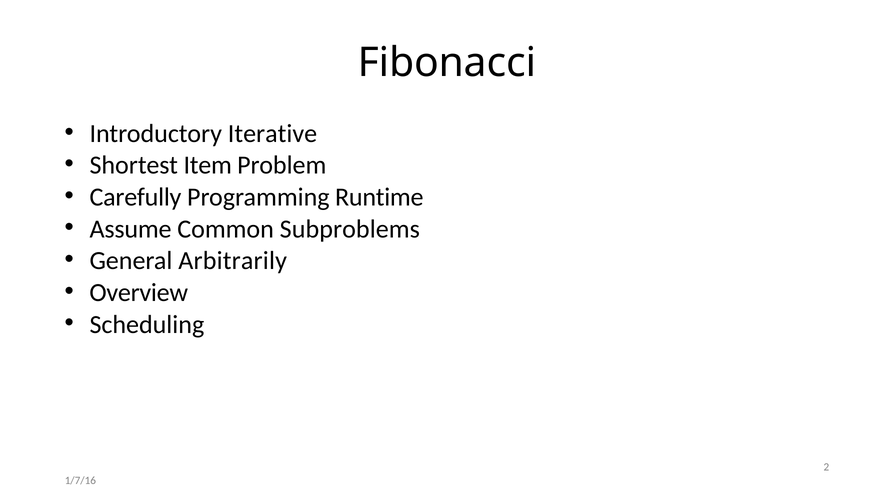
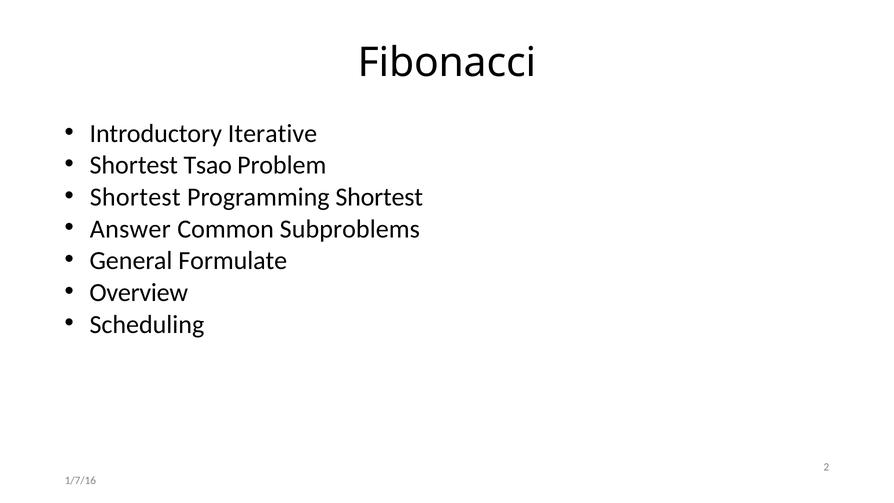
Item: Item -> Tsao
Carefully at (135, 197): Carefully -> Shortest
Programming Runtime: Runtime -> Shortest
Assume: Assume -> Answer
Arbitrarily: Arbitrarily -> Formulate
